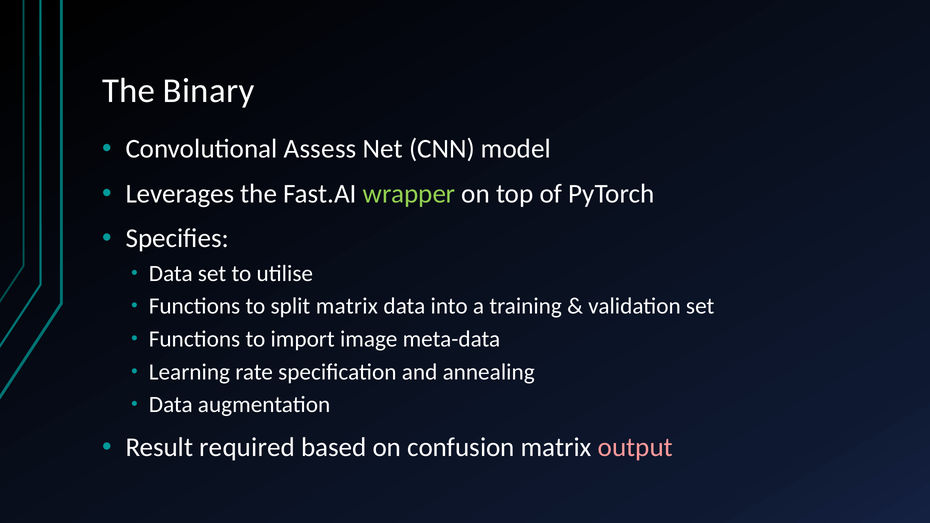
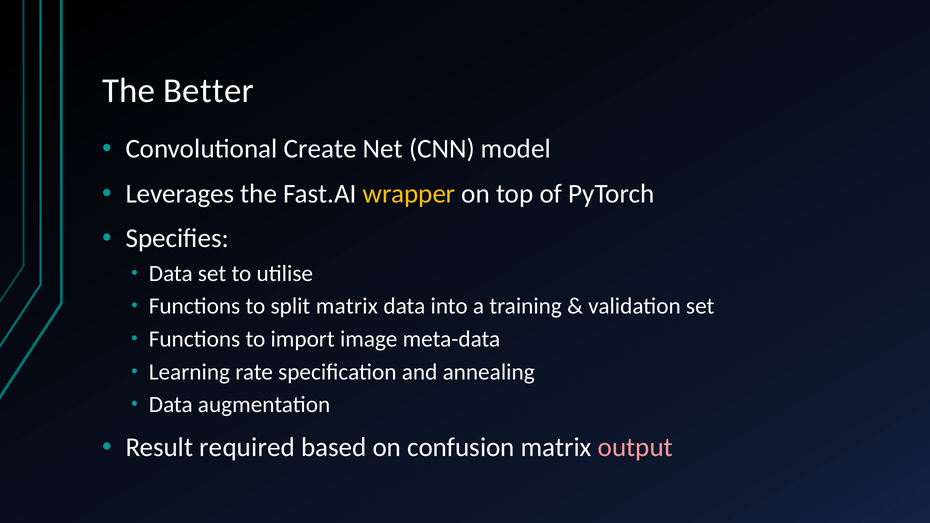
Binary: Binary -> Better
Assess: Assess -> Create
wrapper colour: light green -> yellow
